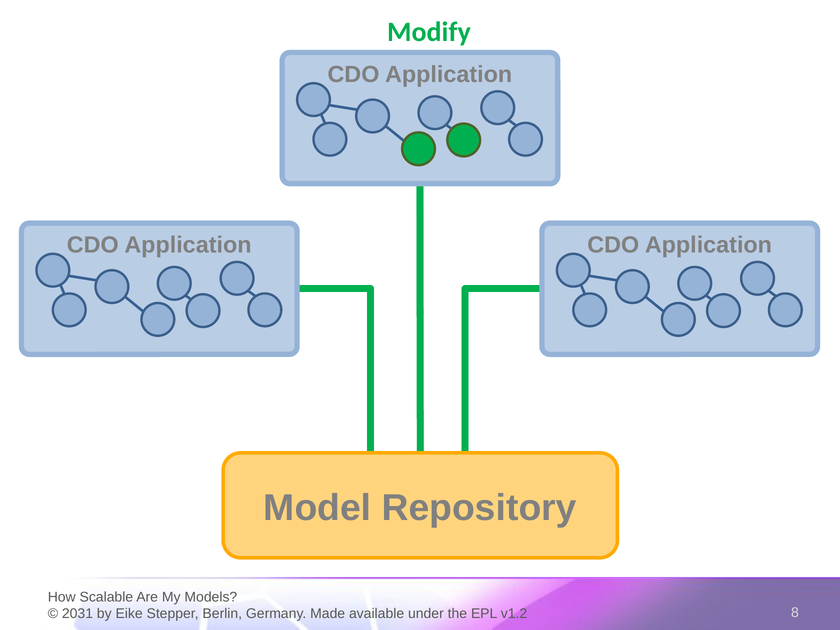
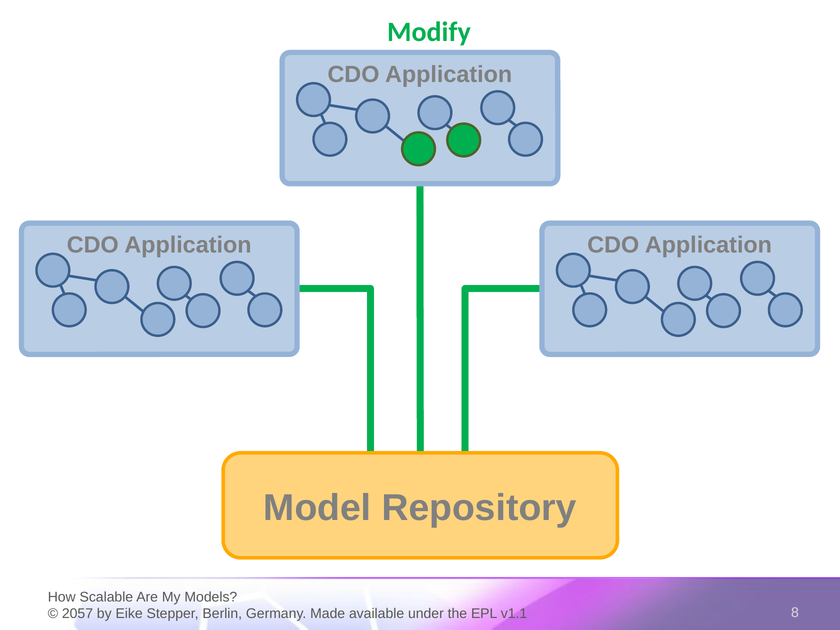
2031: 2031 -> 2057
v1.2: v1.2 -> v1.1
